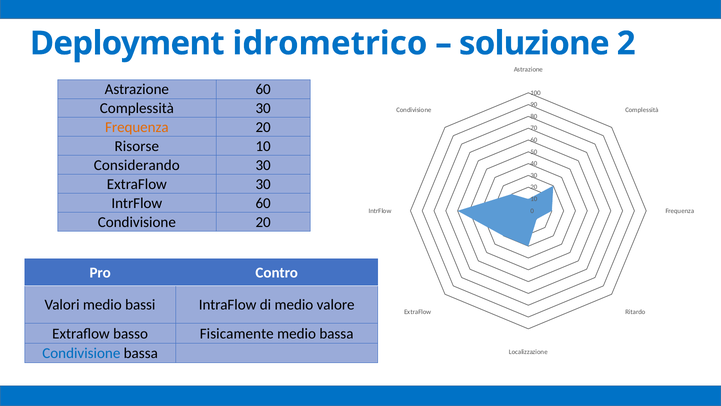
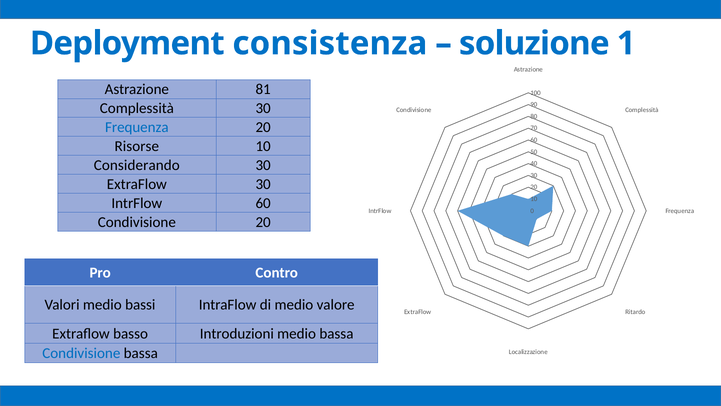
idrometrico: idrometrico -> consistenza
2: 2 -> 1
Astrazione 60: 60 -> 81
Frequenza at (137, 127) colour: orange -> blue
Fisicamente: Fisicamente -> Introduzioni
